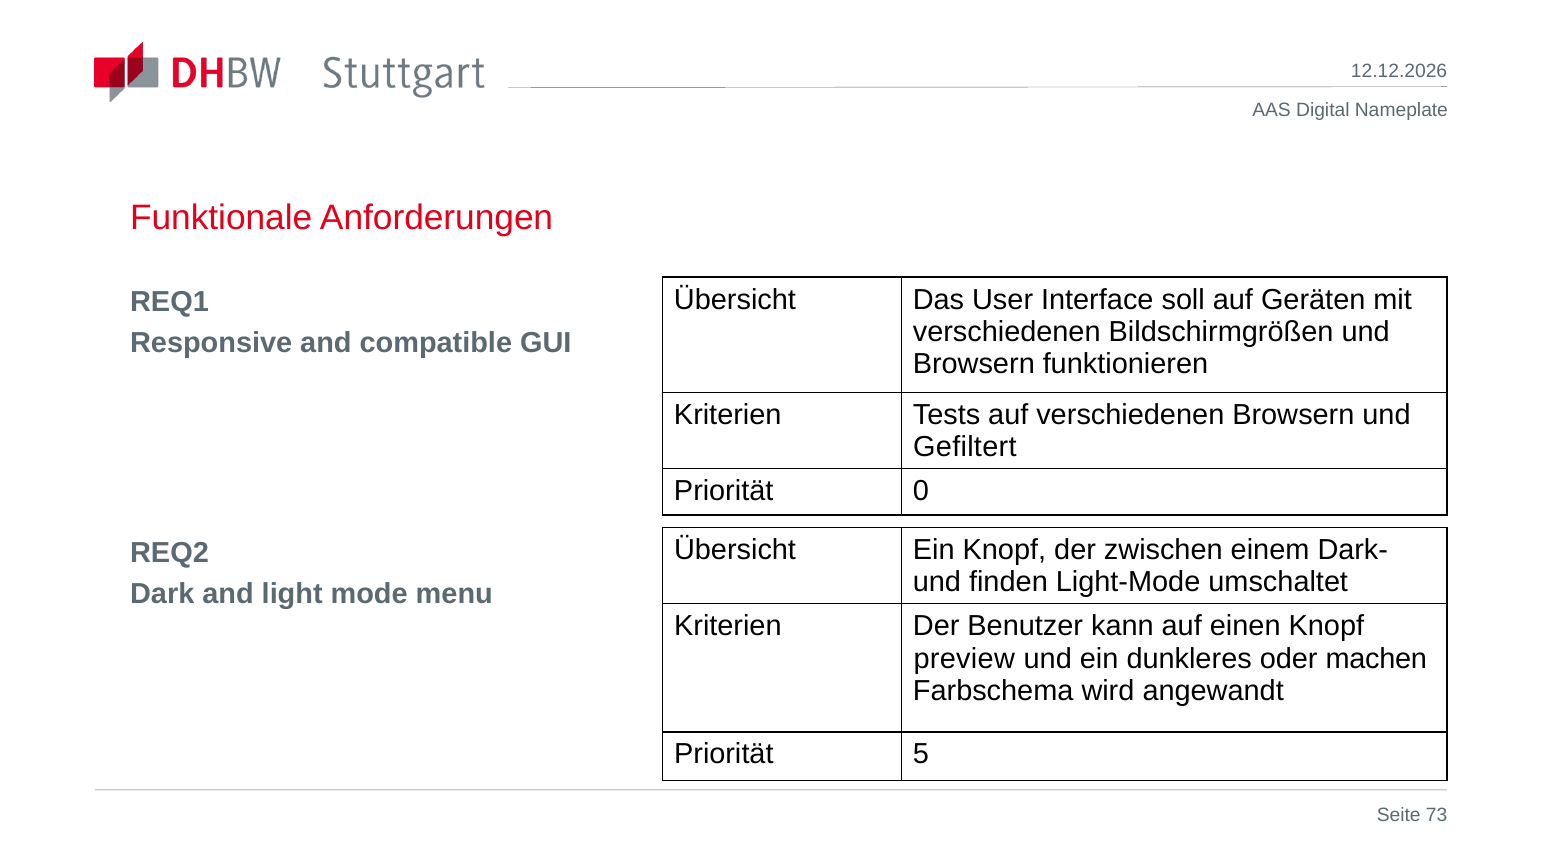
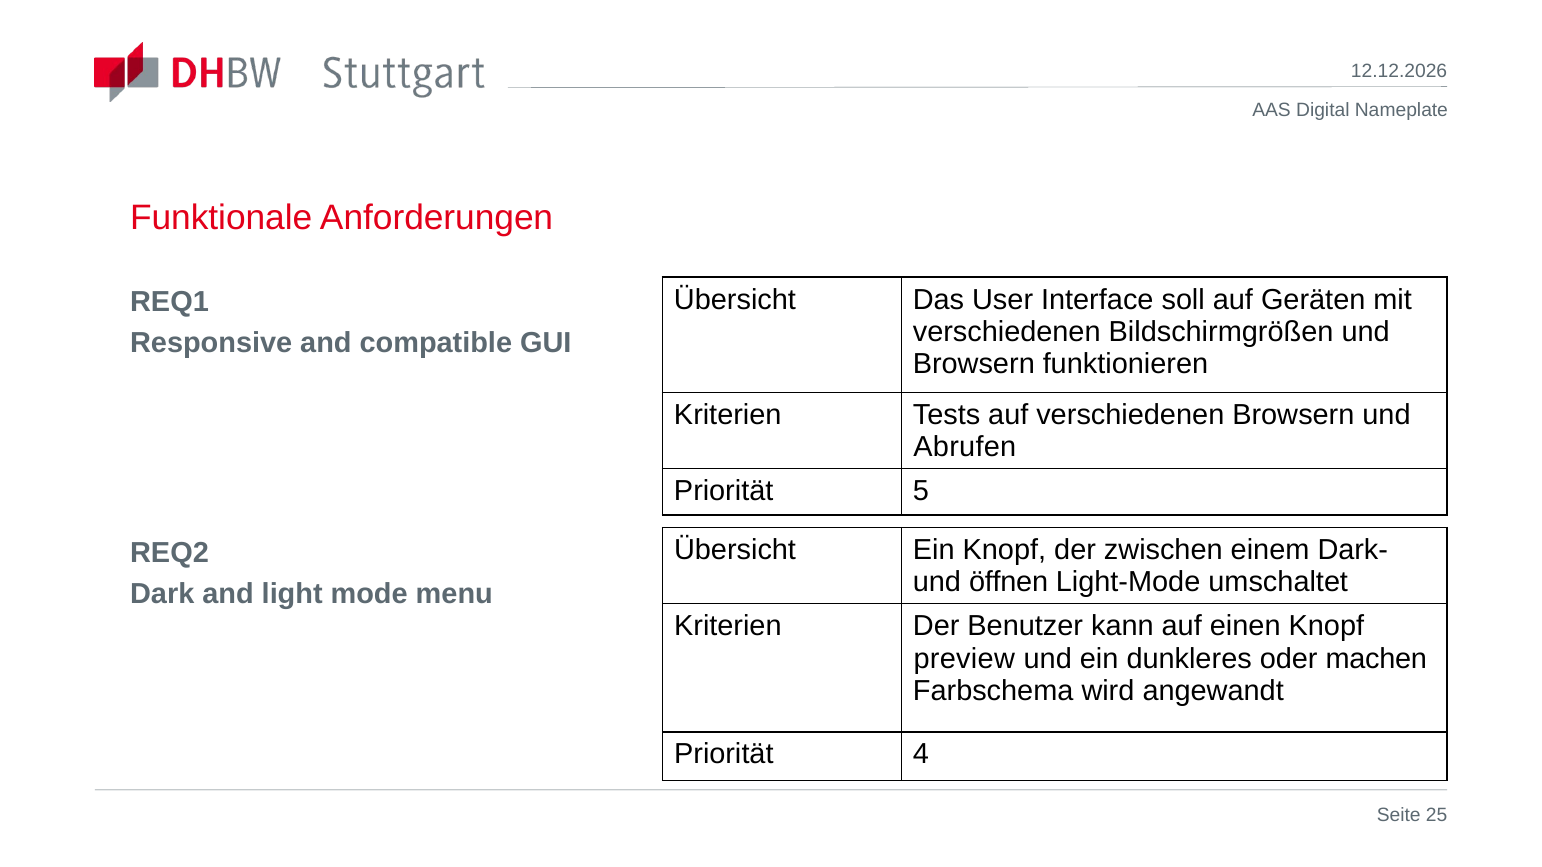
Gefiltert: Gefiltert -> Abrufen
0: 0 -> 5
finden: finden -> öffnen
5: 5 -> 4
73: 73 -> 25
